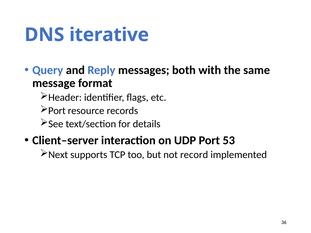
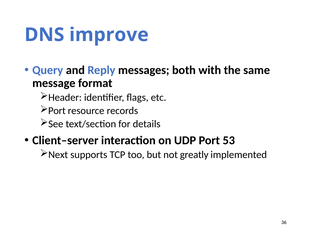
iterative: iterative -> improve
record: record -> greatly
